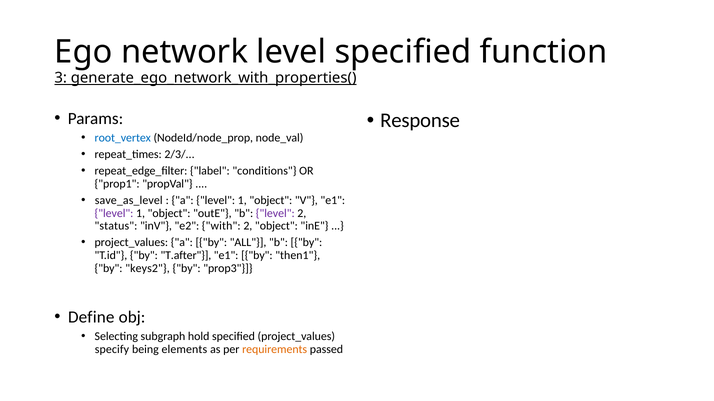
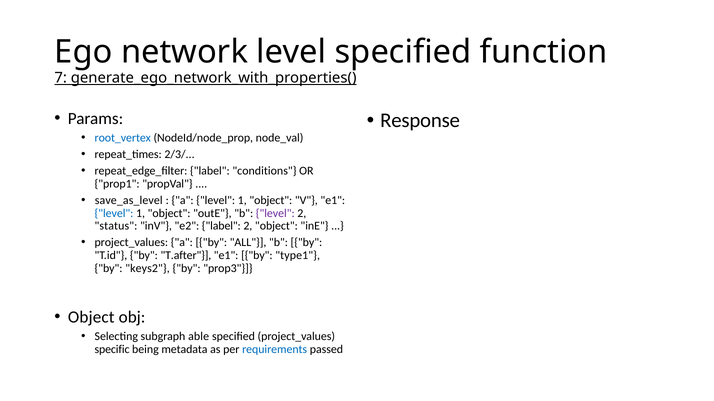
3: 3 -> 7
level at (114, 213) colour: purple -> blue
e2 with: with -> label
then1: then1 -> type1
Define at (91, 317): Define -> Object
hold: hold -> able
specify: specify -> specific
elements: elements -> metadata
requirements colour: orange -> blue
